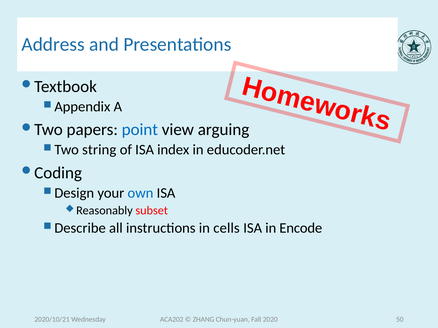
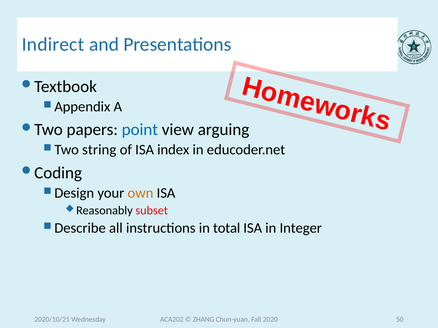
Address: Address -> Indirect
own colour: blue -> orange
cells: cells -> total
Encode: Encode -> Integer
